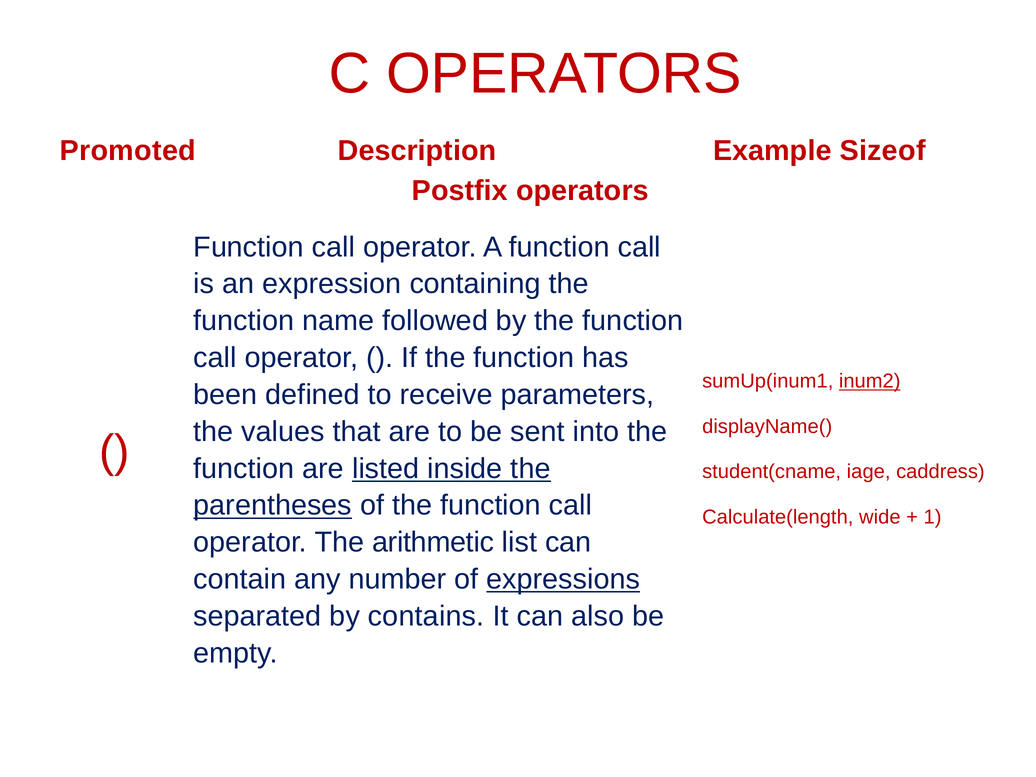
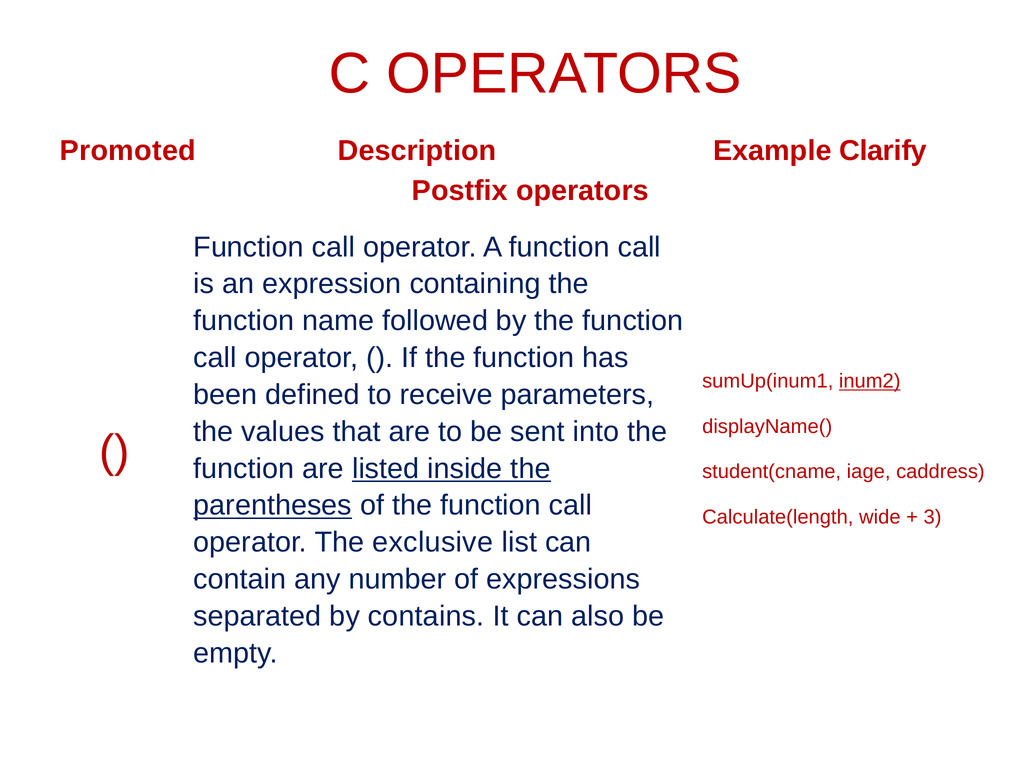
Sizeof: Sizeof -> Clarify
1: 1 -> 3
arithmetic: arithmetic -> exclusive
expressions underline: present -> none
